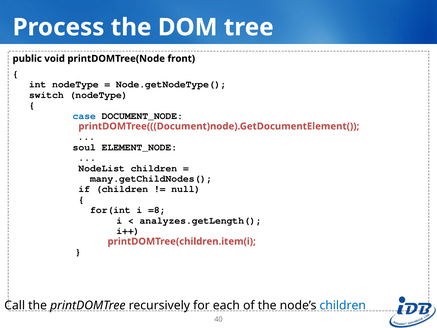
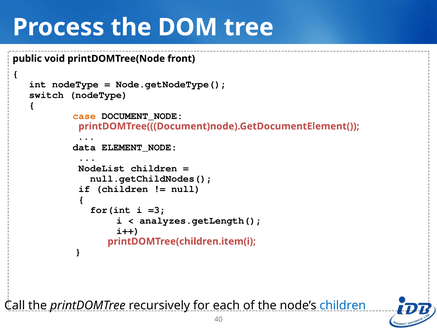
case colour: blue -> orange
soul: soul -> data
many.getChildNodes(: many.getChildNodes( -> null.getChildNodes(
=8: =8 -> =3
